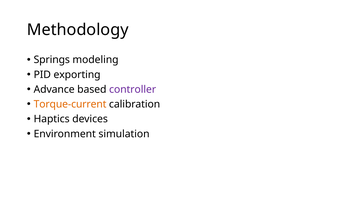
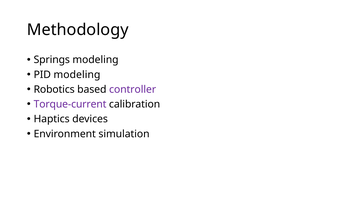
PID exporting: exporting -> modeling
Advance: Advance -> Robotics
Torque-current colour: orange -> purple
